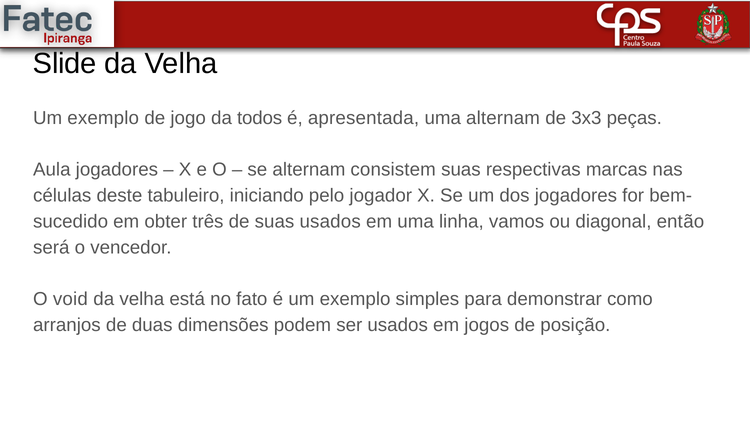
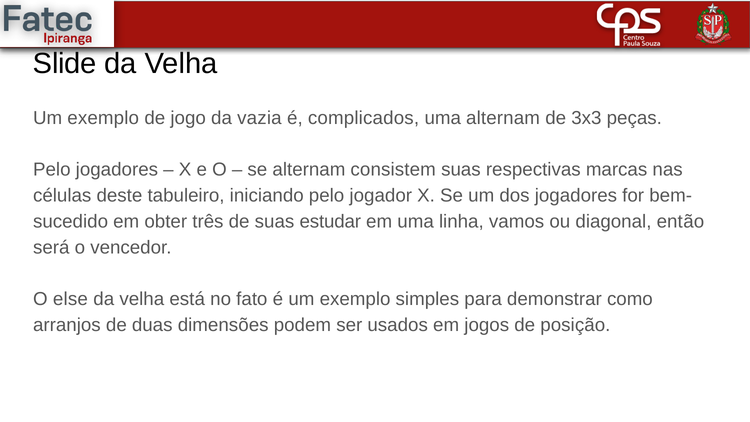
todos: todos -> vazia
apresentada: apresentada -> complicados
Aula at (52, 170): Aula -> Pelo
suas usados: usados -> estudar
void: void -> else
